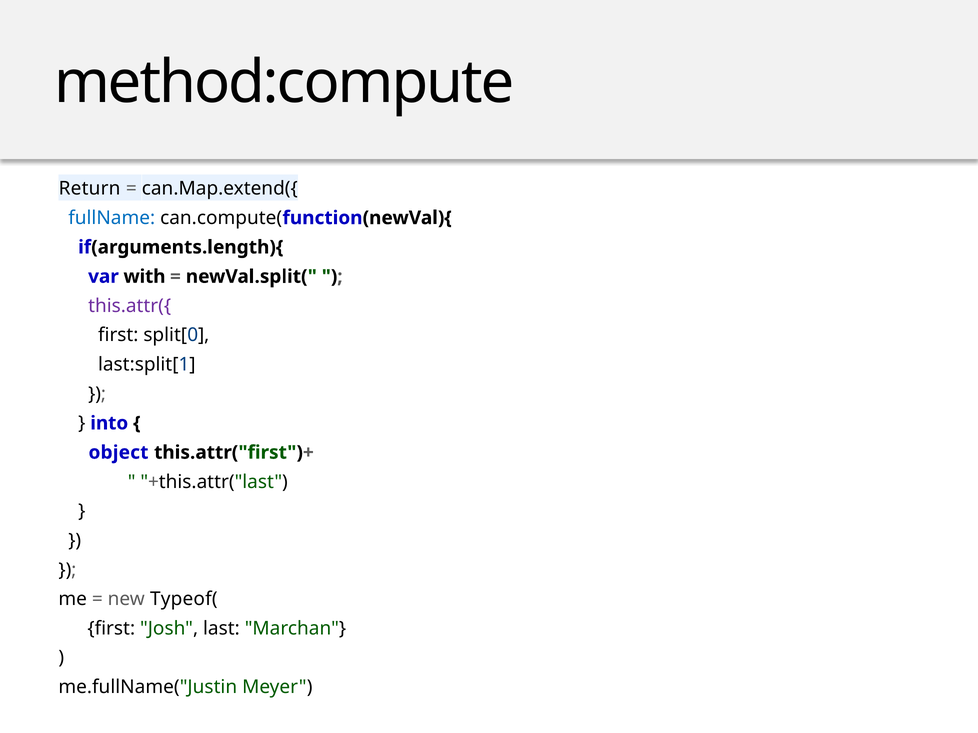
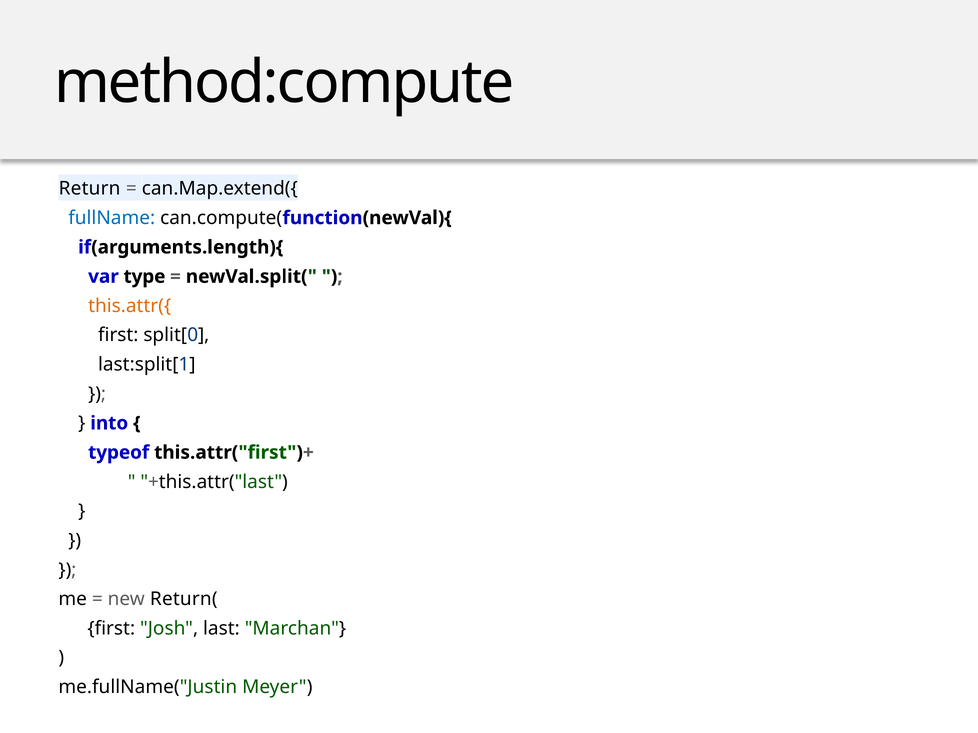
with: with -> type
this.attr({ colour: purple -> orange
object: object -> typeof
Typeof(: Typeof( -> Return(
